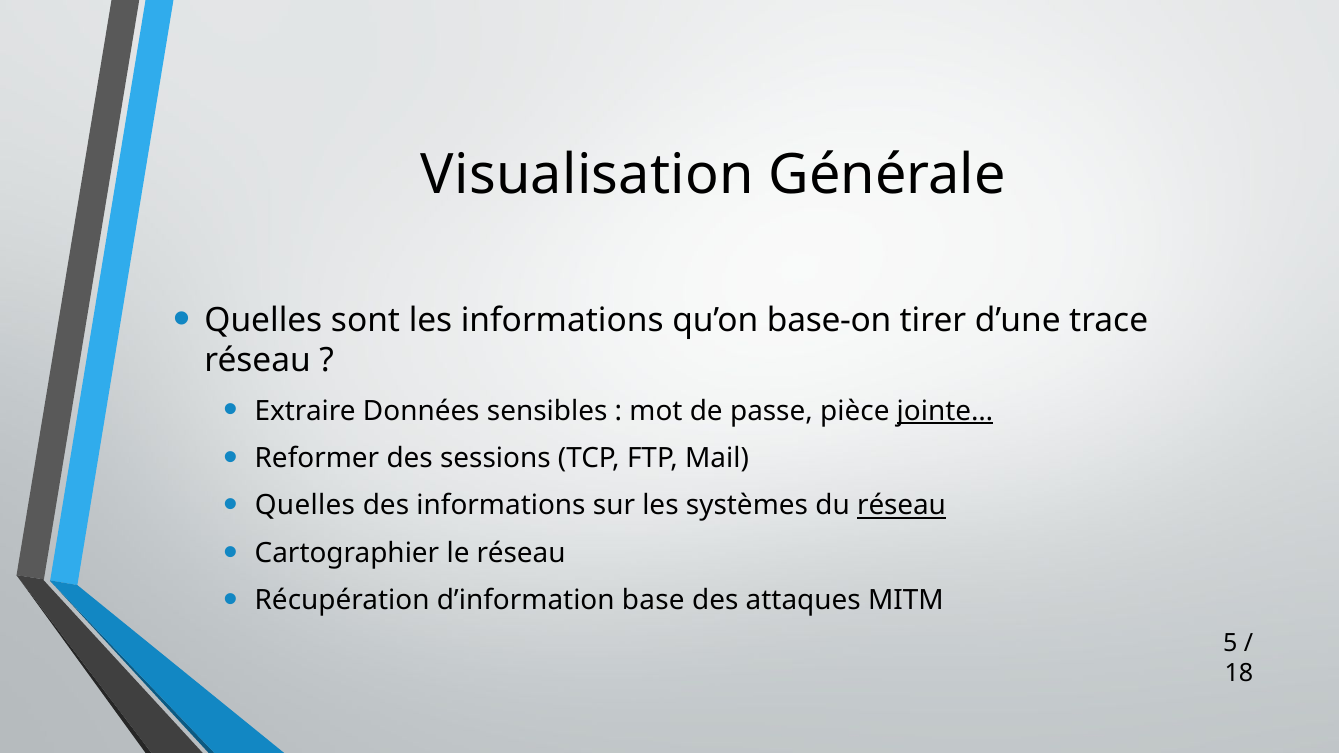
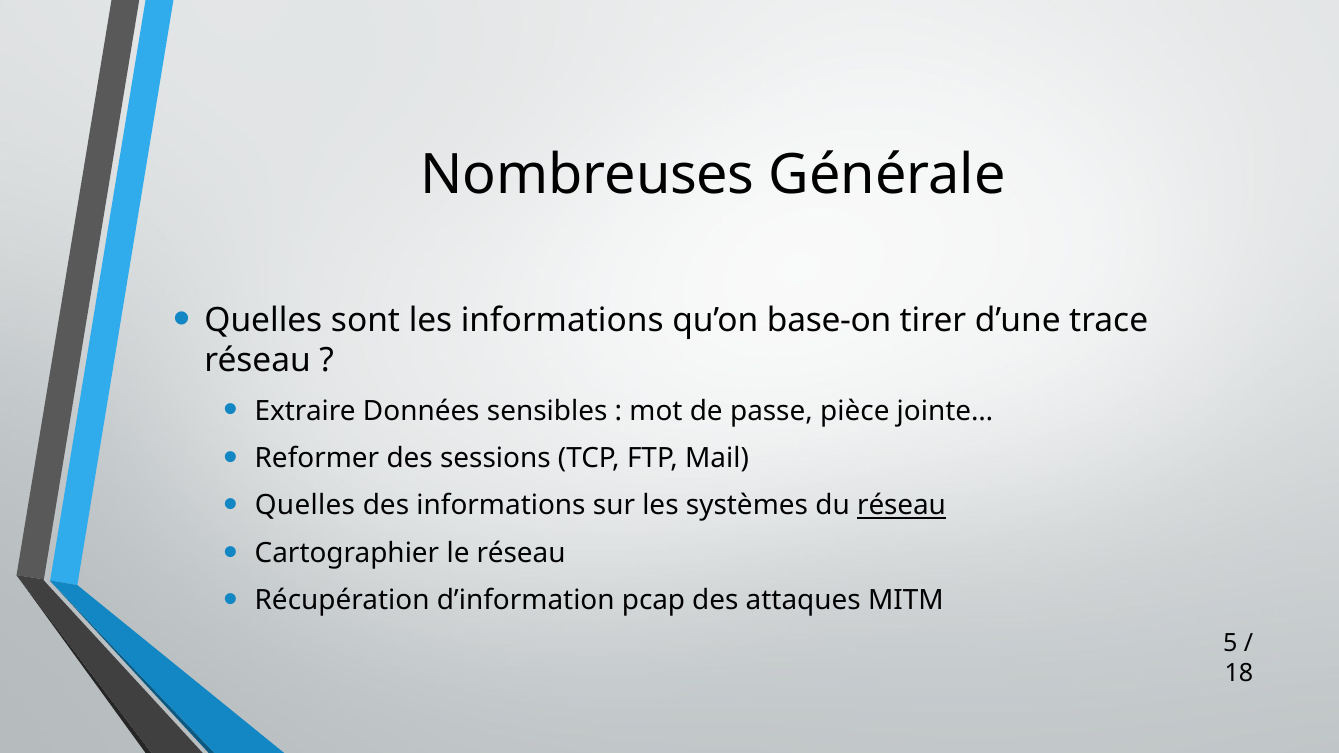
Visualisation: Visualisation -> Nombreuses
jointe… underline: present -> none
base: base -> pcap
